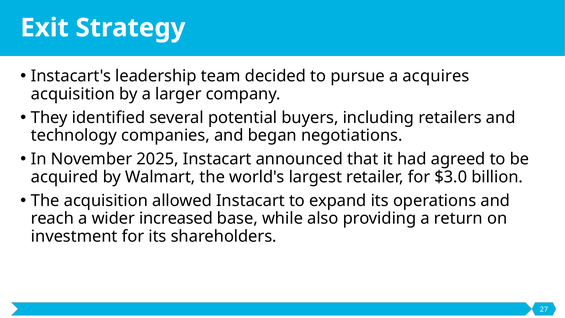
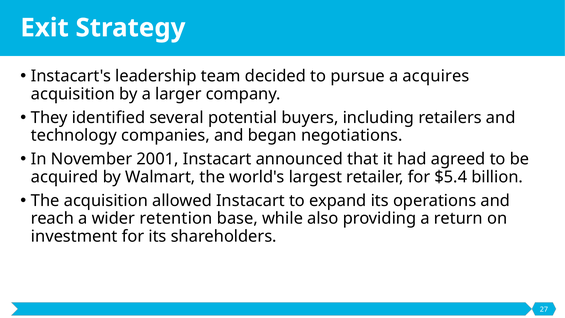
2025: 2025 -> 2001
$3.0: $3.0 -> $5.4
increased: increased -> retention
